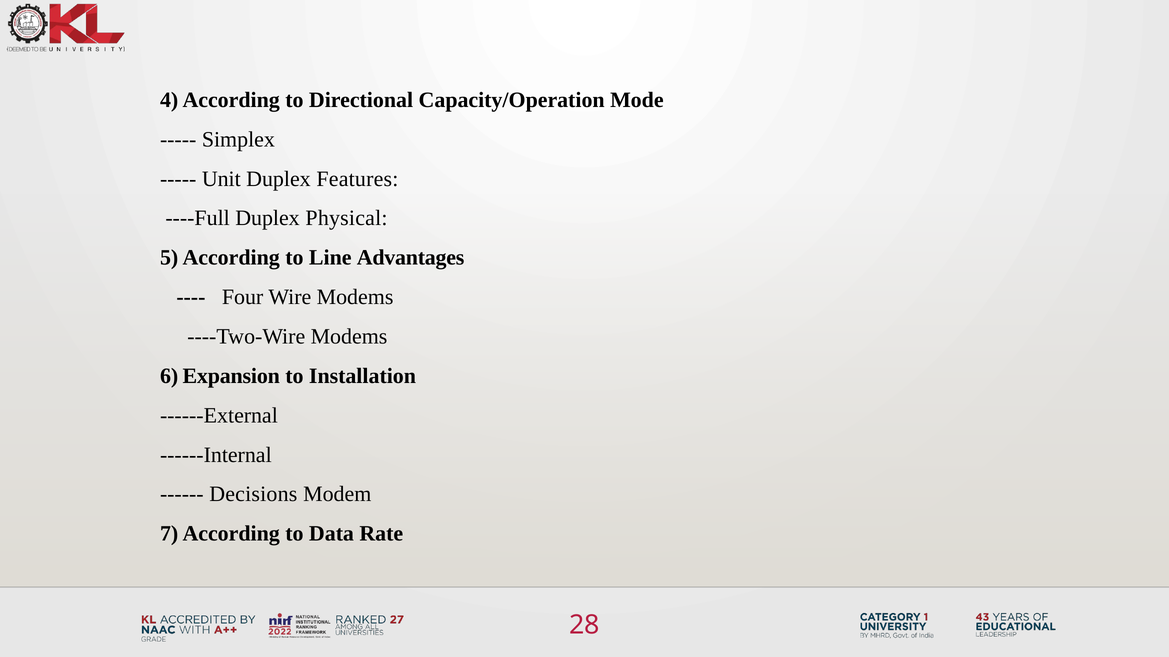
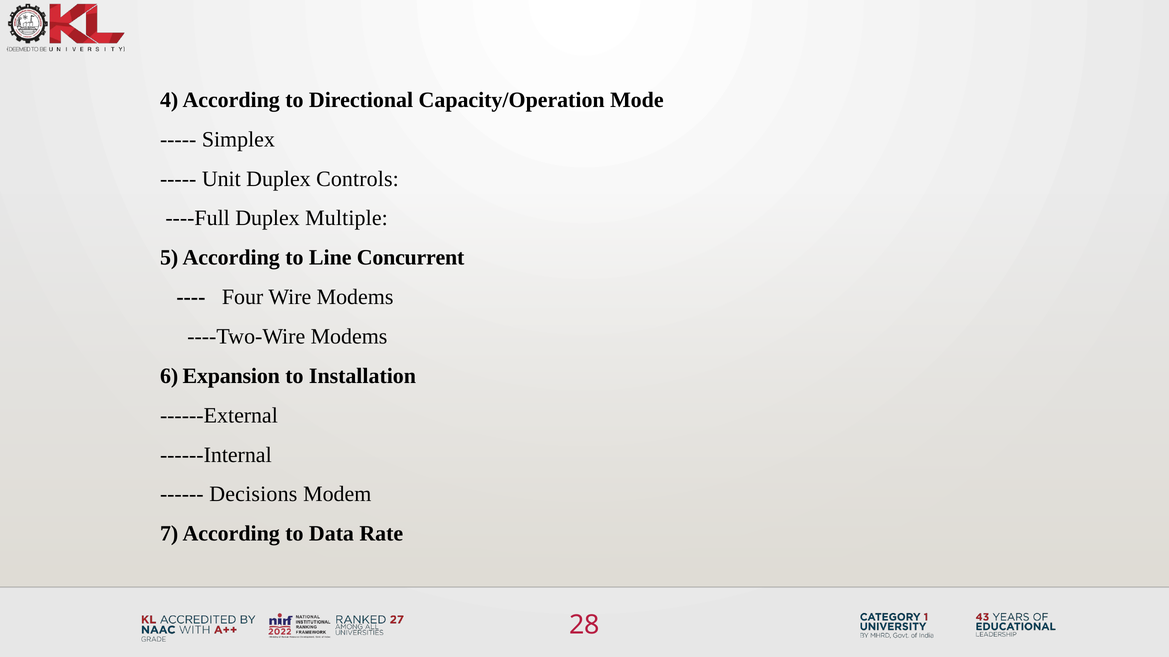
Features: Features -> Controls
Physical: Physical -> Multiple
Advantages: Advantages -> Concurrent
